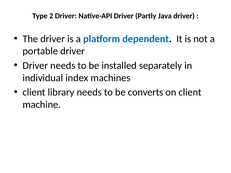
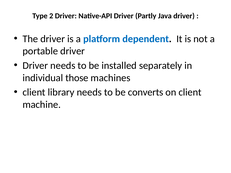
index: index -> those
